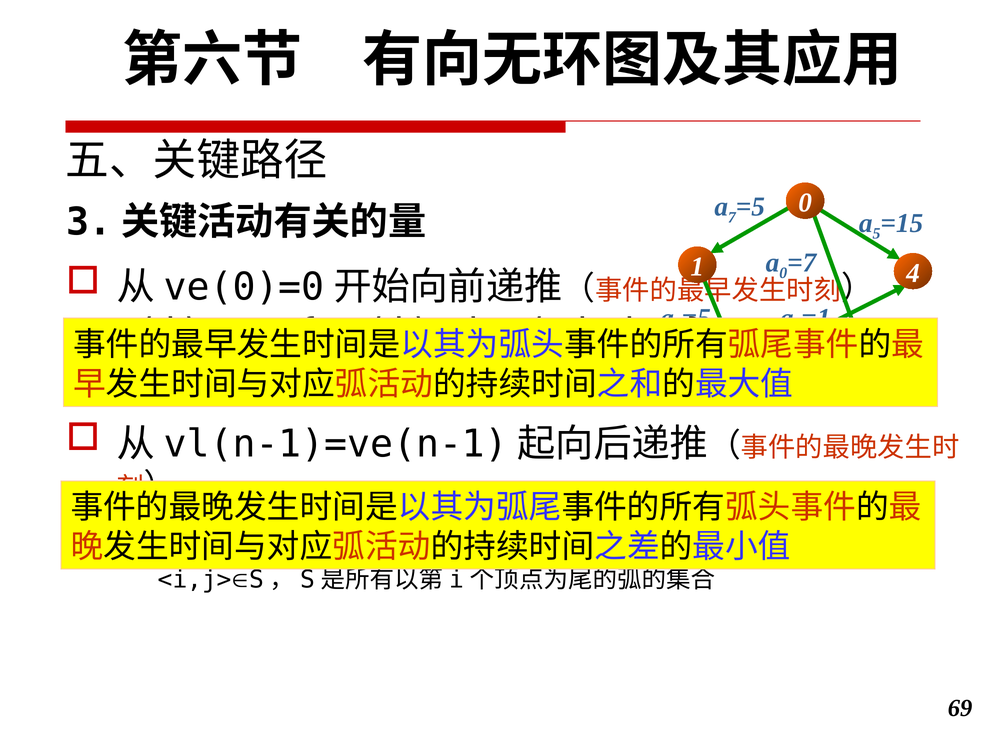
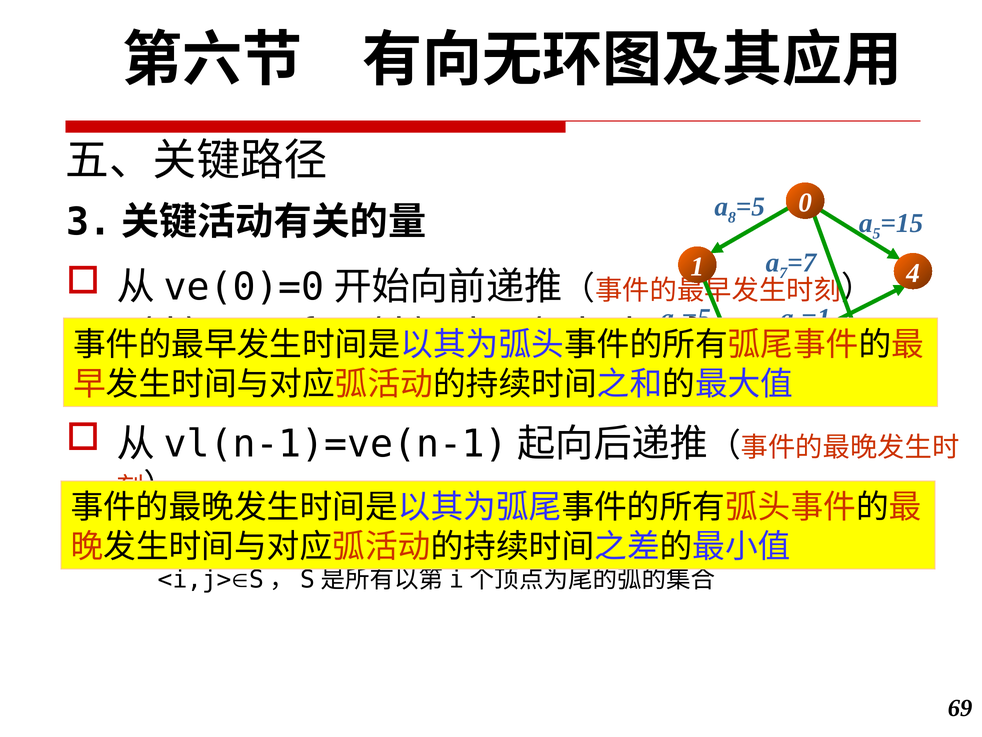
7: 7 -> 8
0 at (783, 273): 0 -> 7
